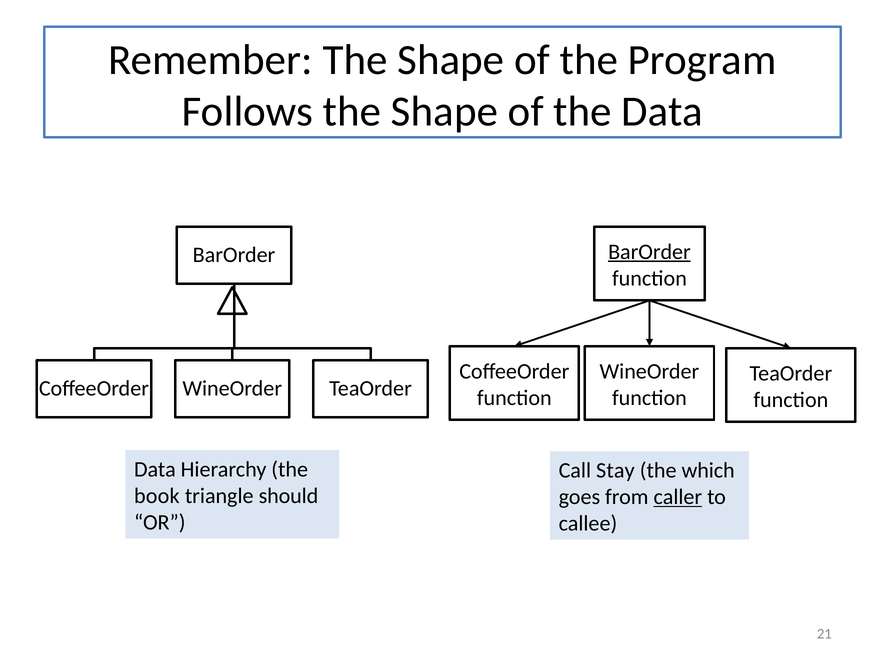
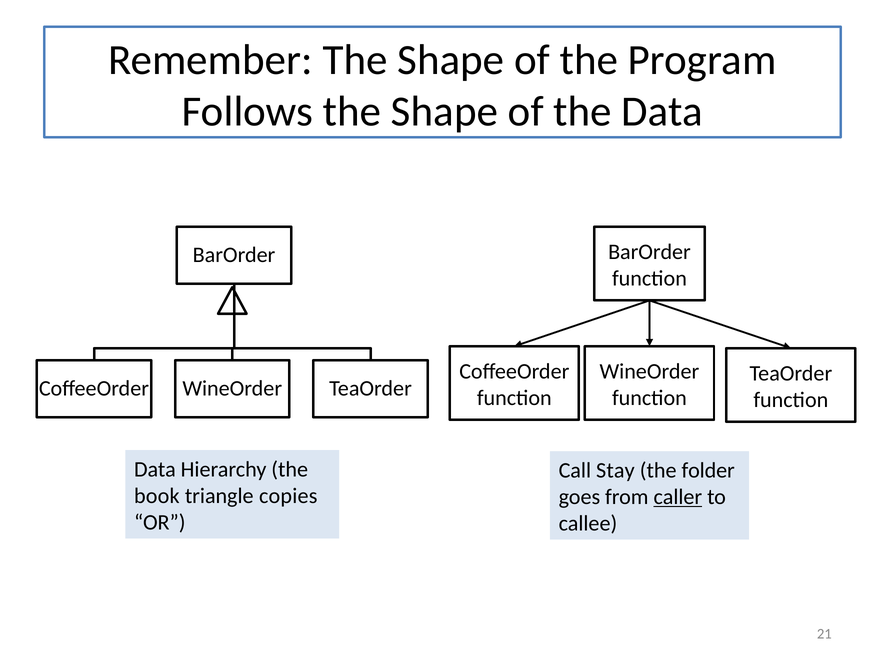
BarOrder at (649, 252) underline: present -> none
which: which -> folder
should: should -> copies
